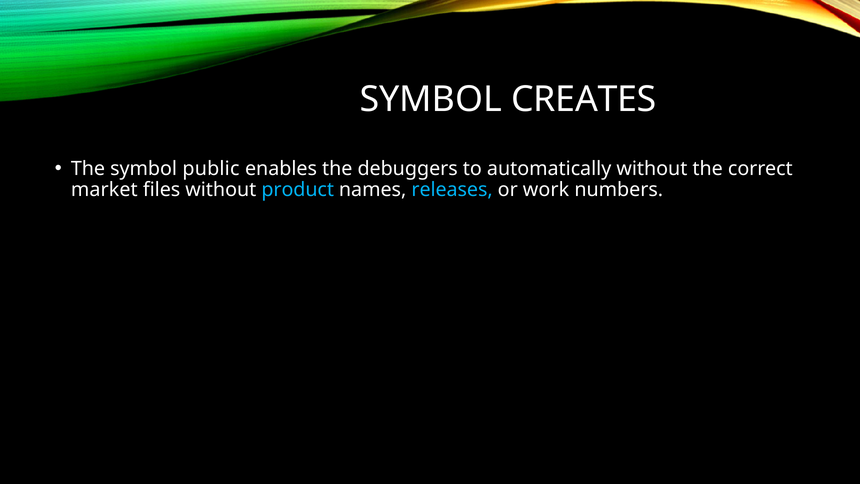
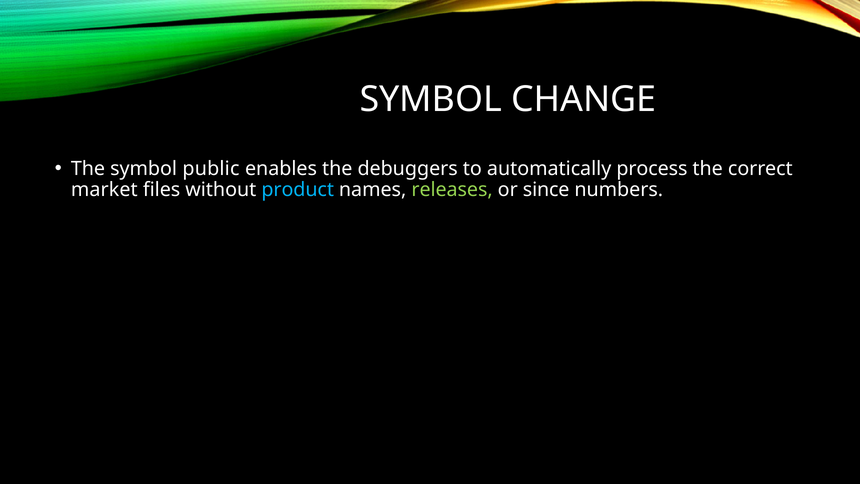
CREATES: CREATES -> CHANGE
automatically without: without -> process
releases colour: light blue -> light green
work: work -> since
